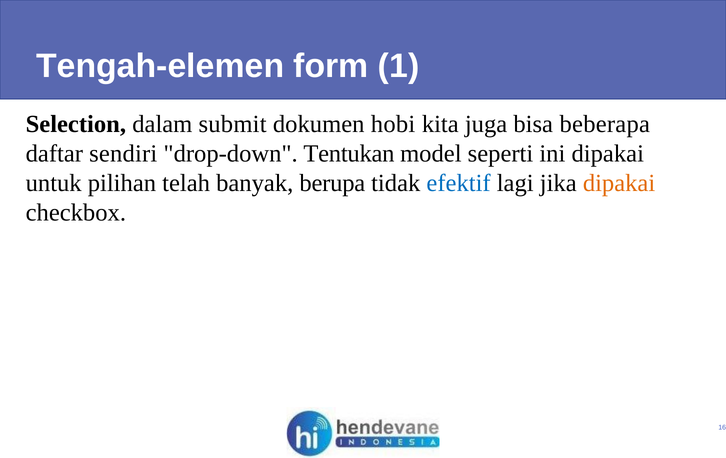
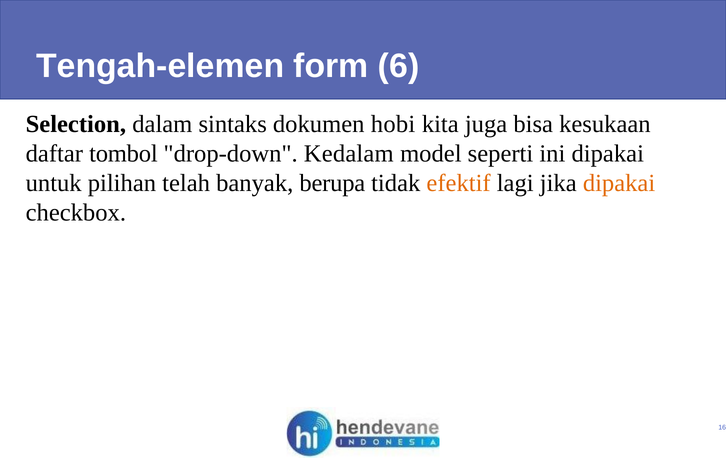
1: 1 -> 6
submit: submit -> sintaks
beberapa: beberapa -> kesukaan
sendiri: sendiri -> tombol
Tentukan: Tentukan -> Kedalam
efektif colour: blue -> orange
